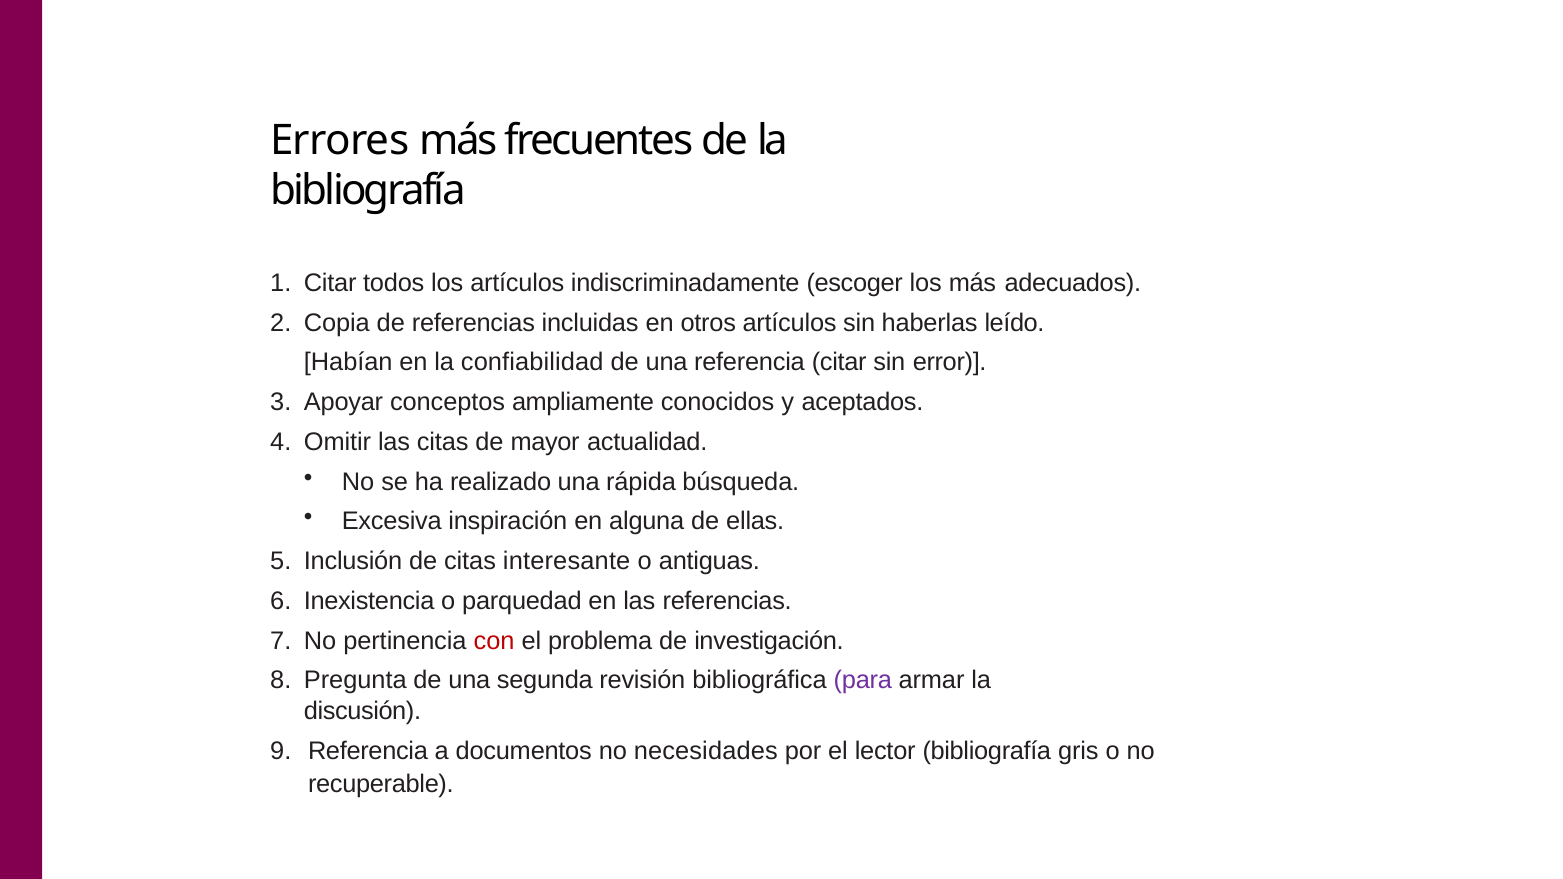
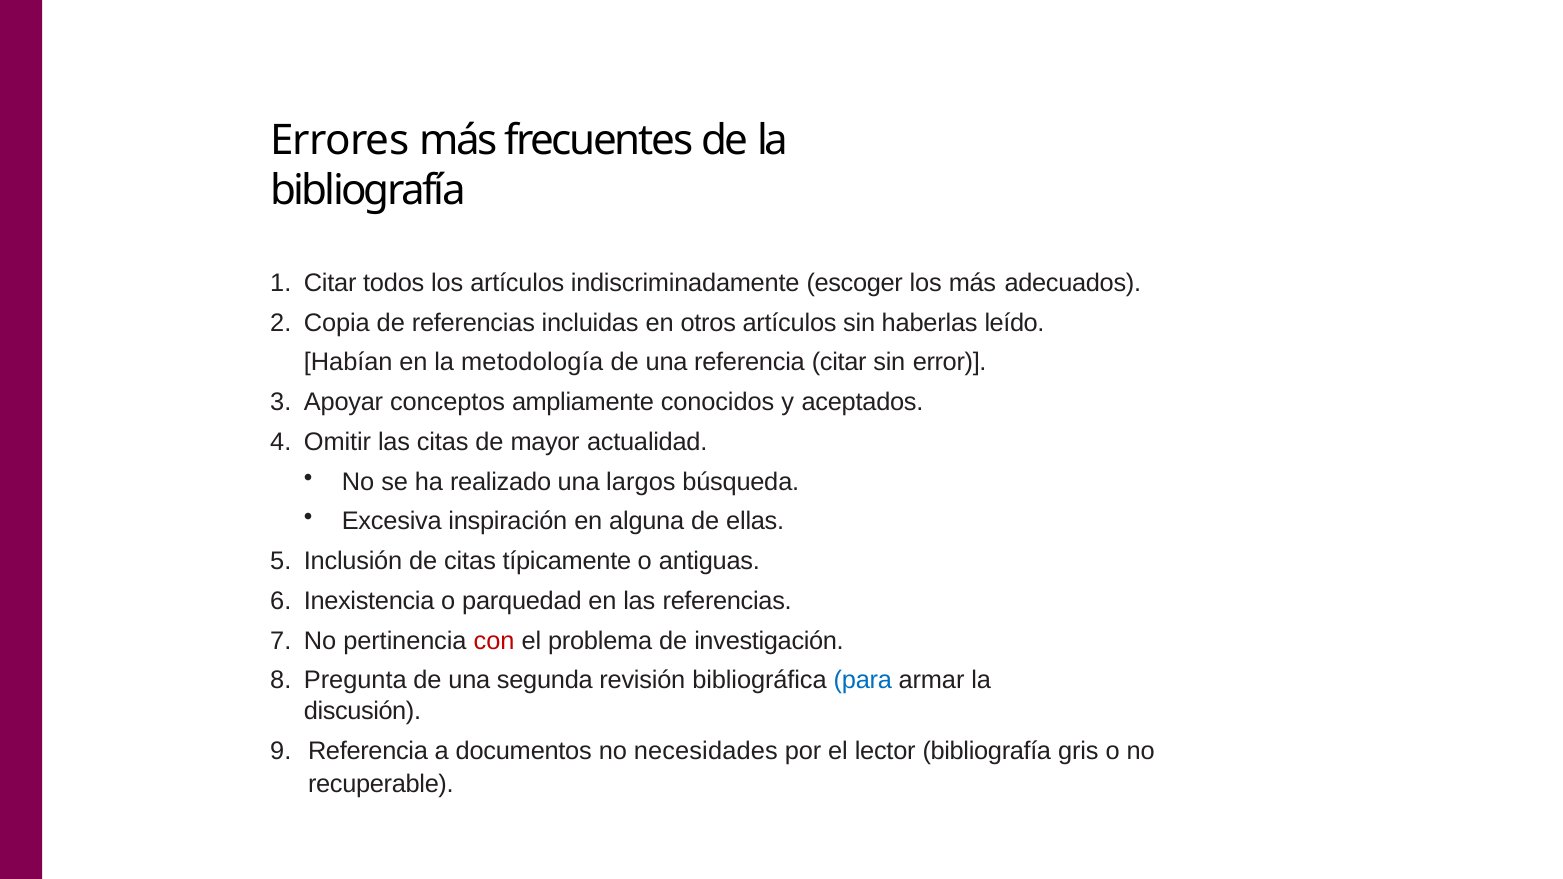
confiabilidad: confiabilidad -> metodología
rápida: rápida -> largos
interesante: interesante -> típicamente
para colour: purple -> blue
